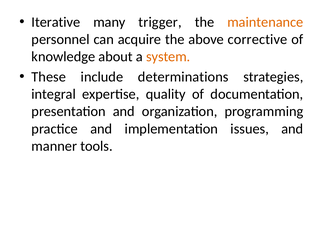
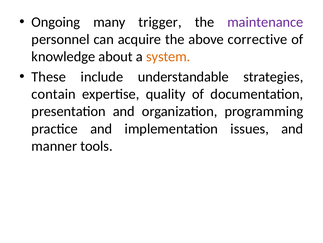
Iterative: Iterative -> Ongoing
maintenance colour: orange -> purple
determinations: determinations -> understandable
integral: integral -> contain
